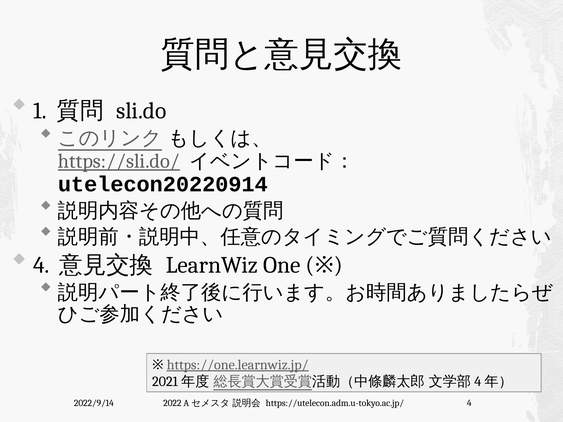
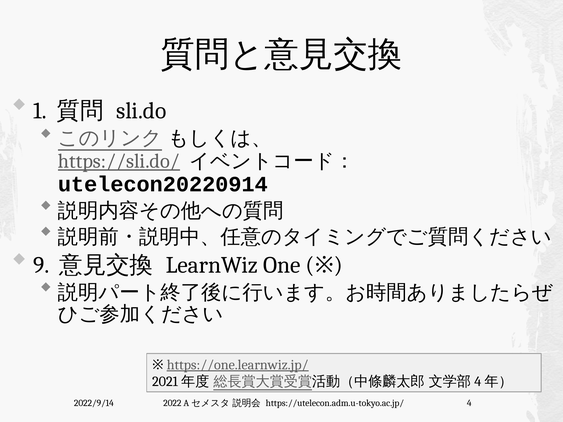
4 at (41, 265): 4 -> 9
